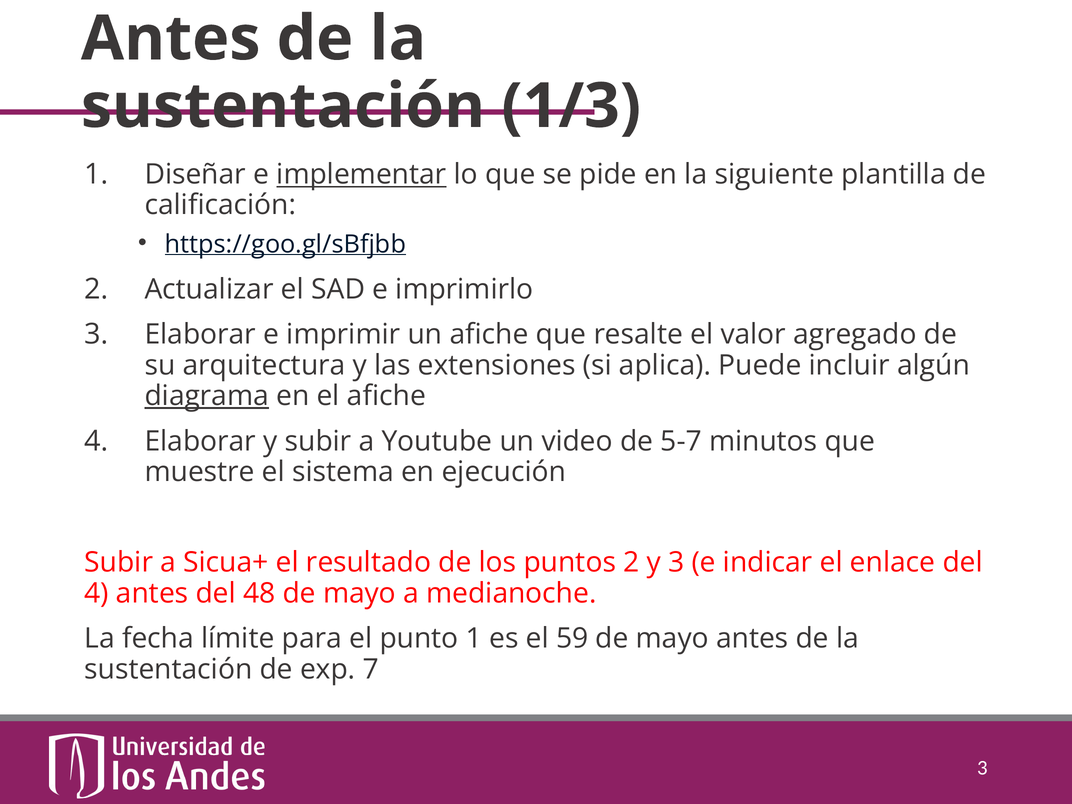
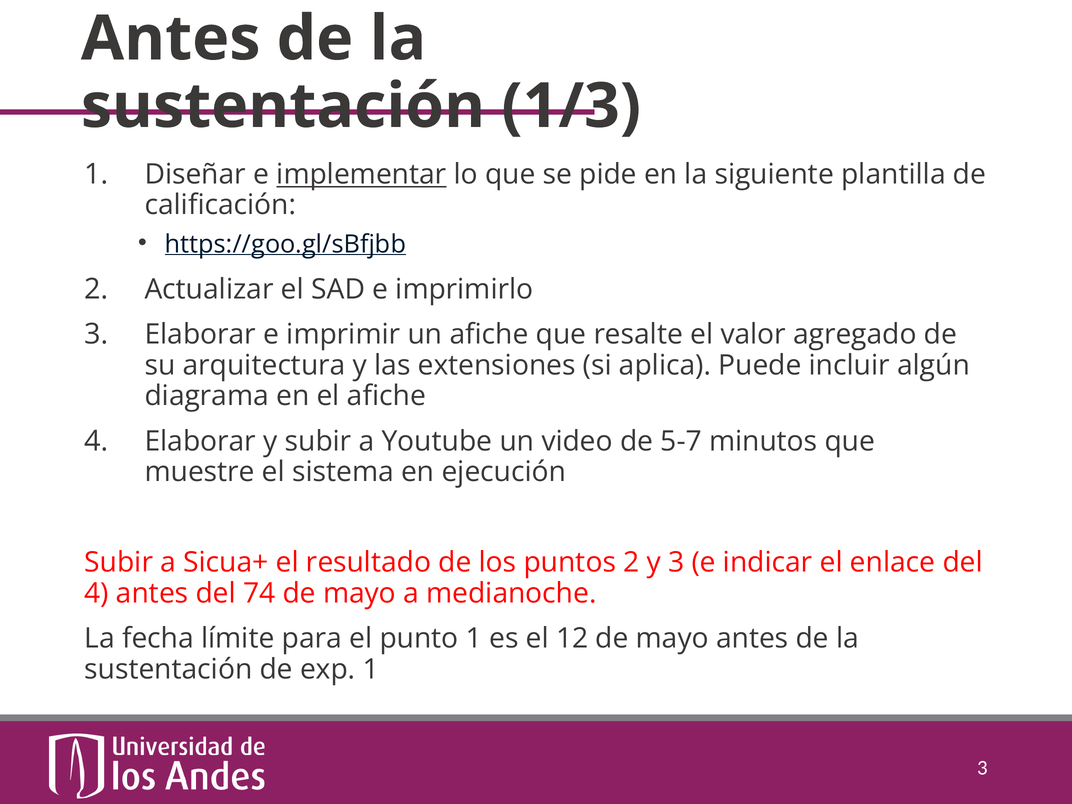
diagrama underline: present -> none
48: 48 -> 74
59: 59 -> 12
exp 7: 7 -> 1
